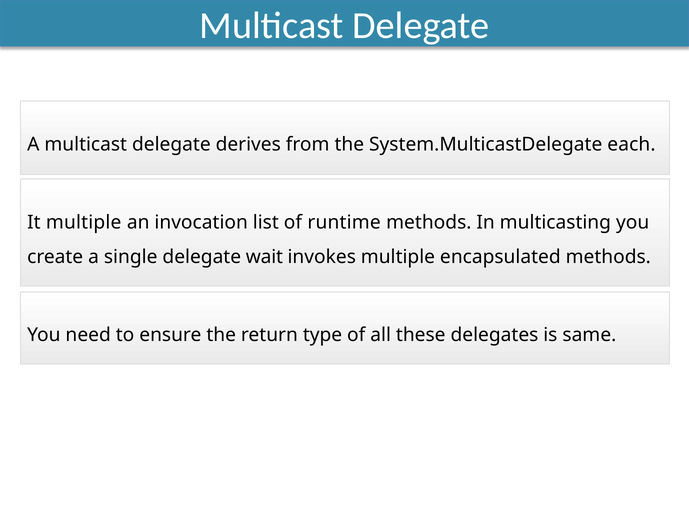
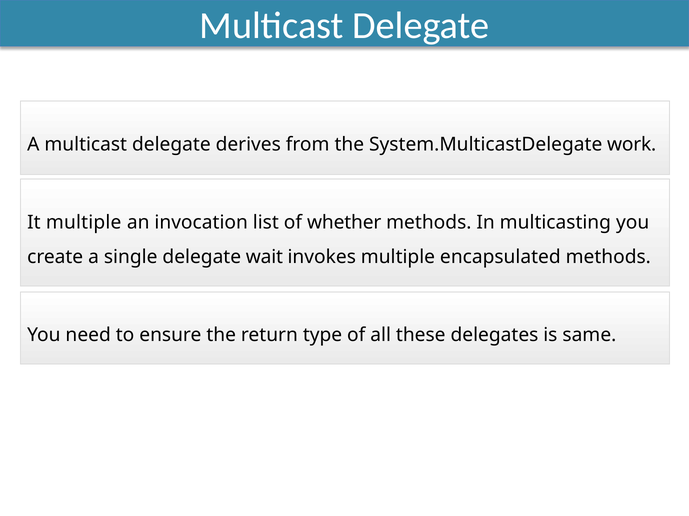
each: each -> work
runtime: runtime -> whether
